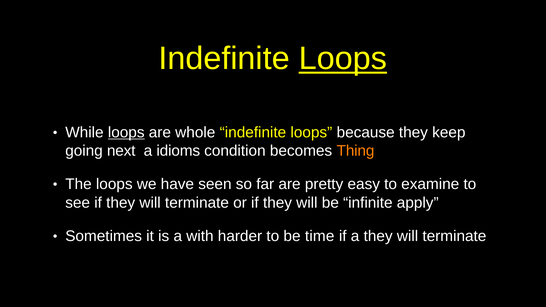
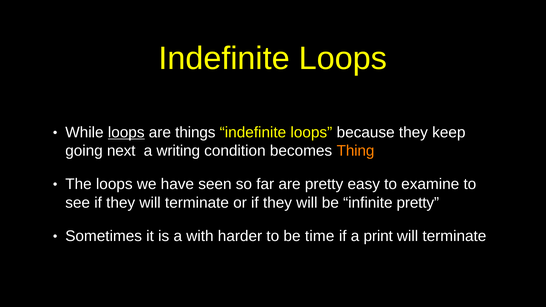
Loops at (343, 59) underline: present -> none
whole: whole -> things
idioms: idioms -> writing
infinite apply: apply -> pretty
a they: they -> print
